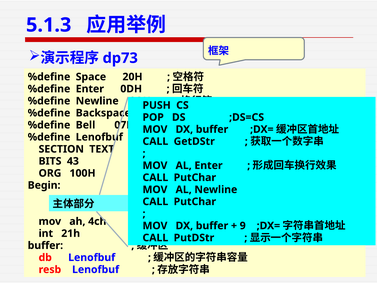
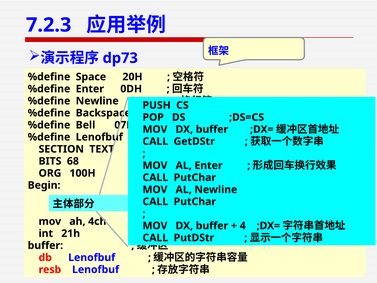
5.1.3: 5.1.3 -> 7.2.3
43: 43 -> 68
9: 9 -> 4
